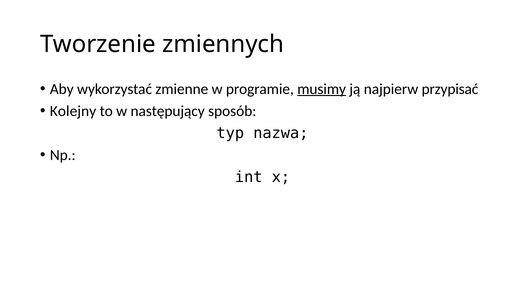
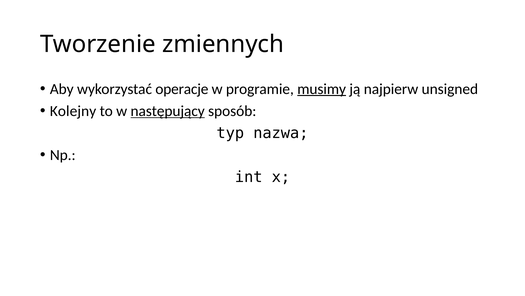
zmienne: zmienne -> operacje
przypisać: przypisać -> unsigned
następujący underline: none -> present
